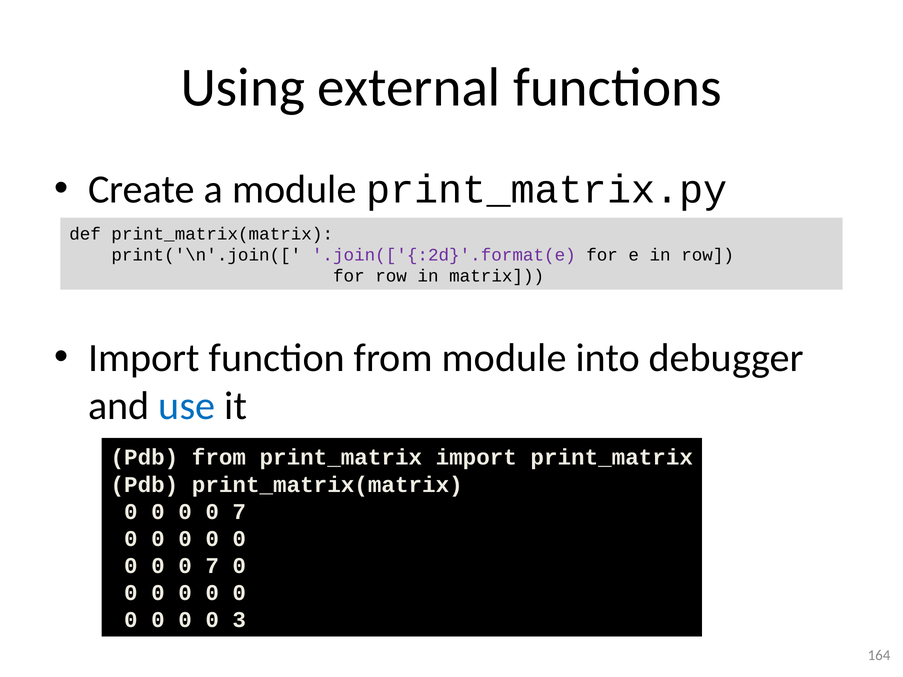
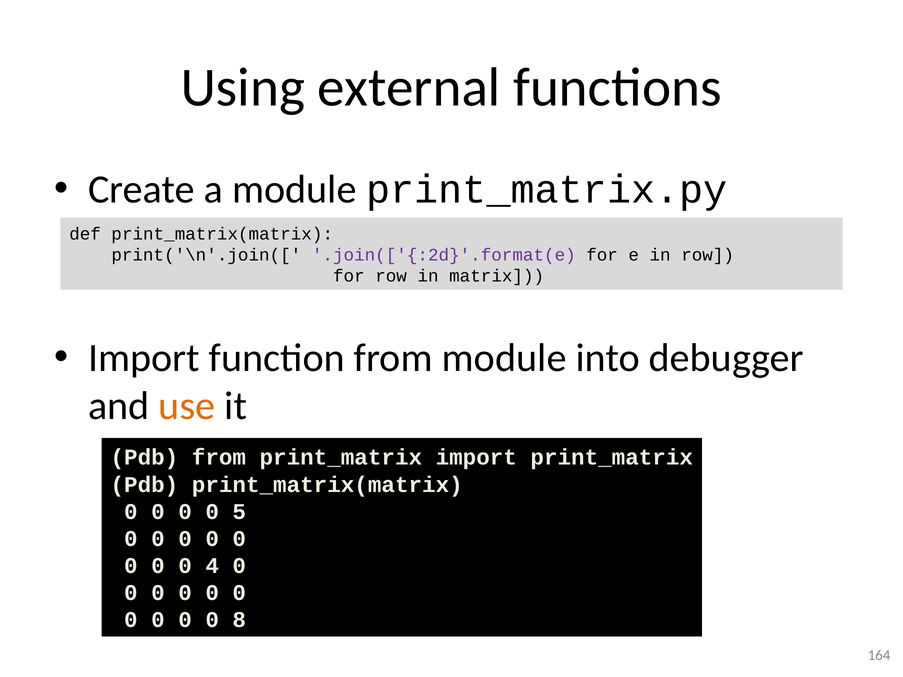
use colour: blue -> orange
7 at (239, 512): 7 -> 5
7 at (212, 566): 7 -> 4
3: 3 -> 8
